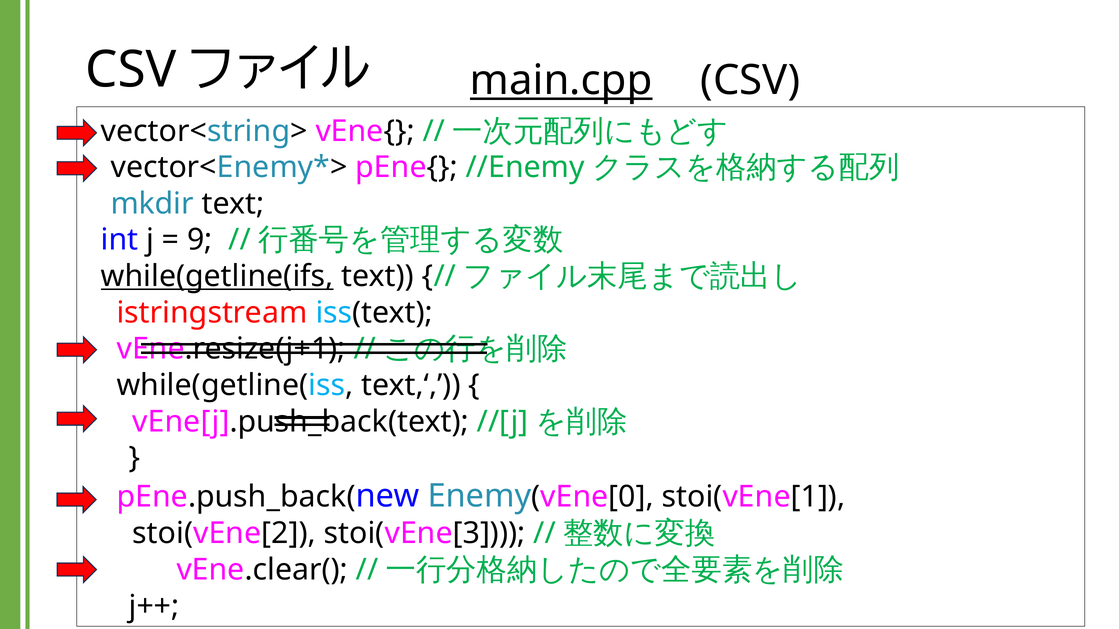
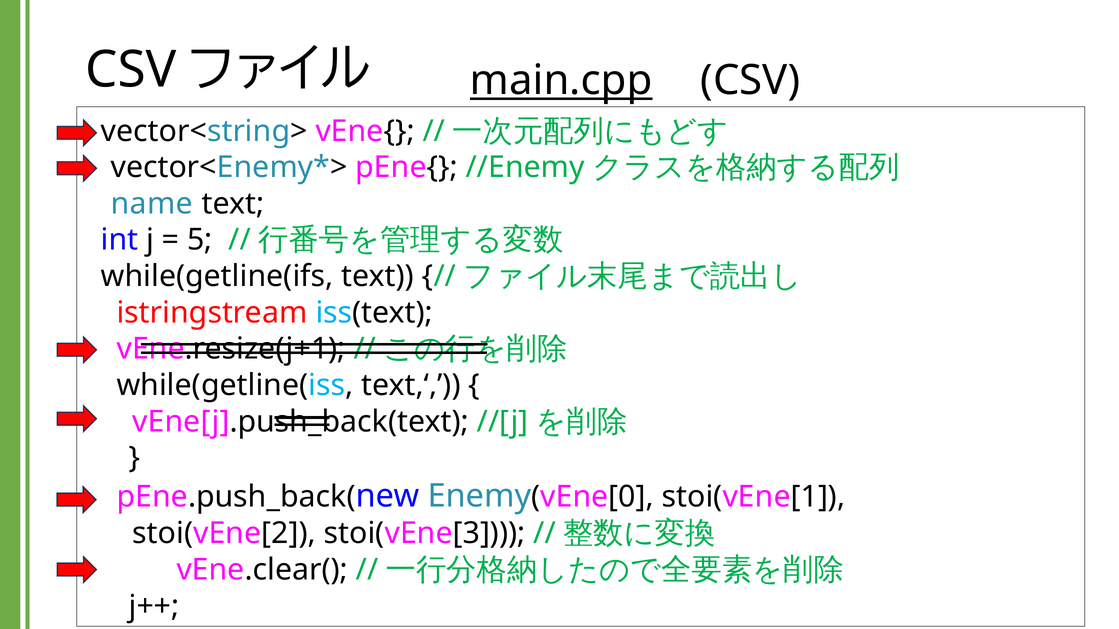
mkdir: mkdir -> name
9: 9 -> 5
while(getline(ifs underline: present -> none
